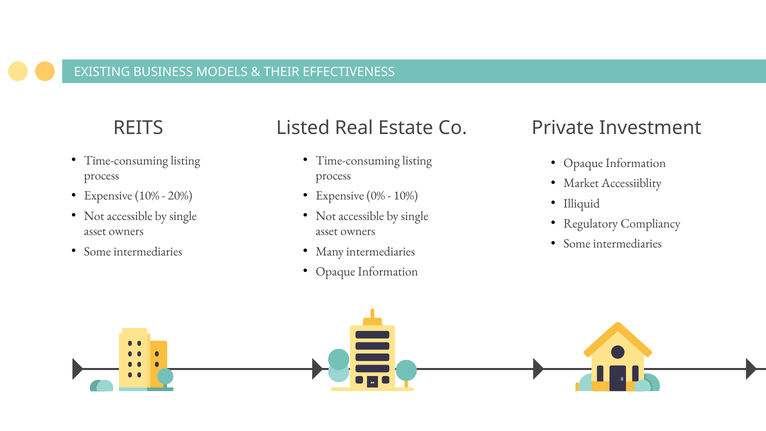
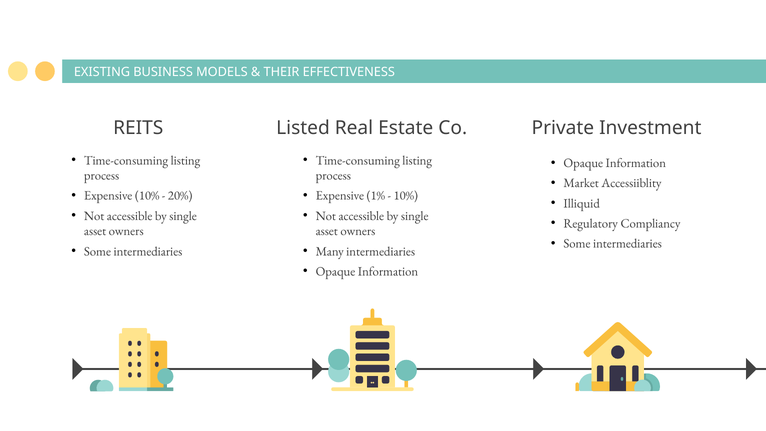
0%: 0% -> 1%
